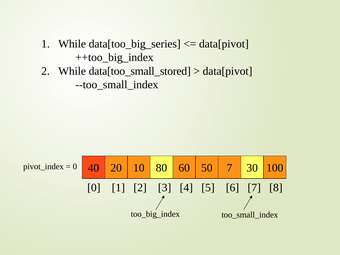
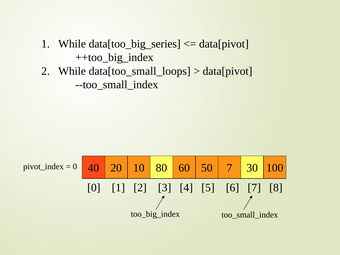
data[too_small_stored: data[too_small_stored -> data[too_small_loops
